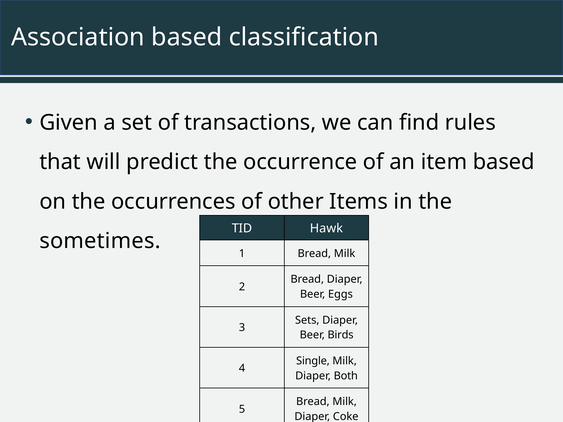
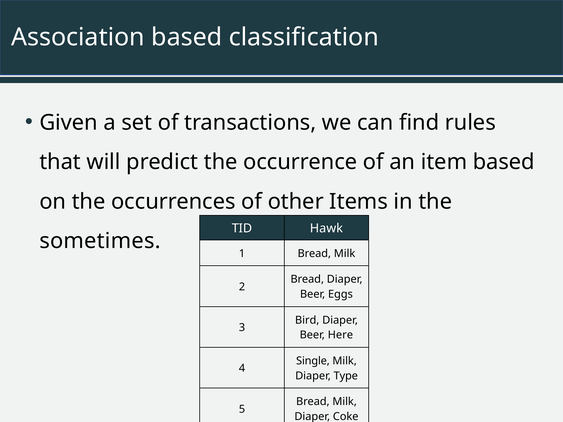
Sets: Sets -> Bird
Birds: Birds -> Here
Both: Both -> Type
